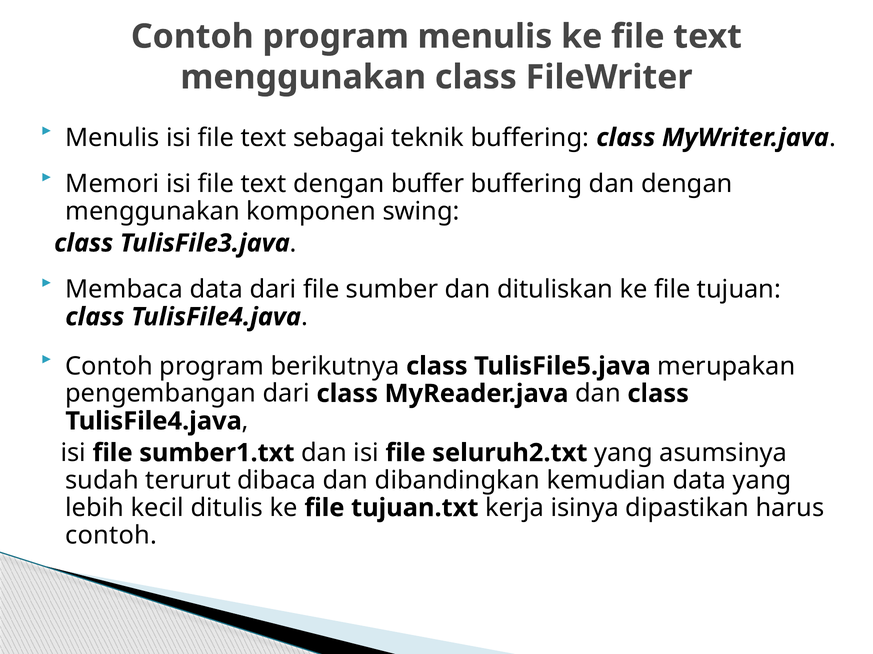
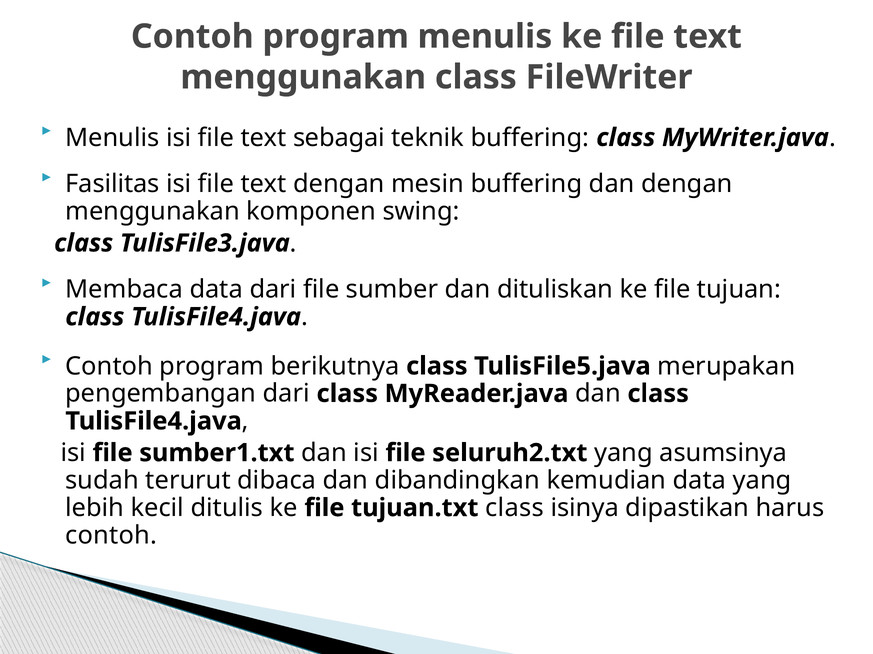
Memori: Memori -> Fasilitas
buffer: buffer -> mesin
tujuan.txt kerja: kerja -> class
